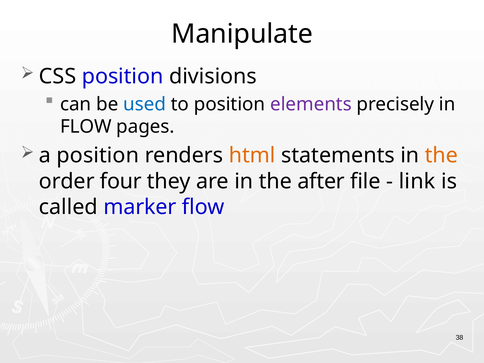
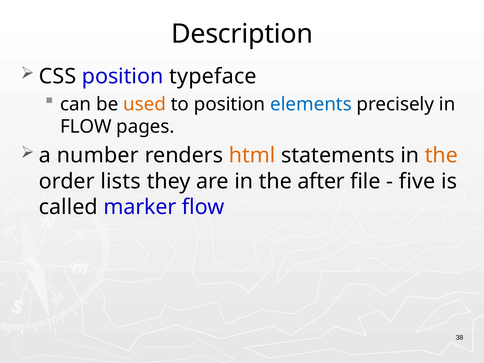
Manipulate: Manipulate -> Description
divisions: divisions -> typeface
used colour: blue -> orange
elements colour: purple -> blue
a position: position -> number
four: four -> lists
link: link -> five
